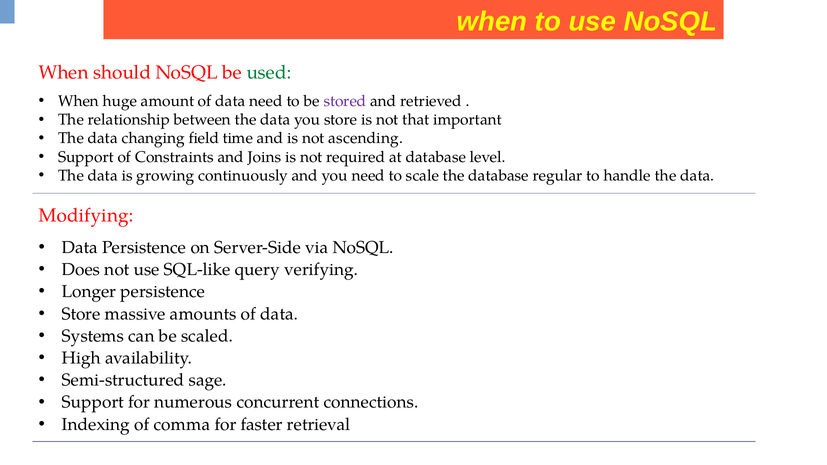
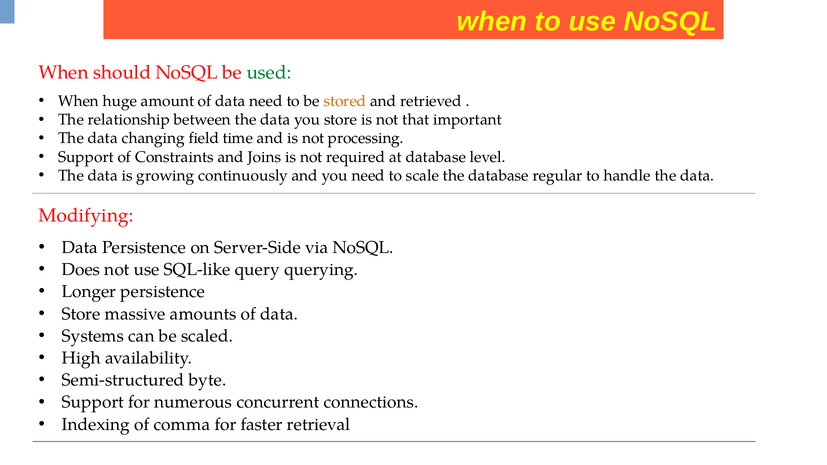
stored colour: purple -> orange
ascending: ascending -> processing
verifying: verifying -> querying
sage: sage -> byte
